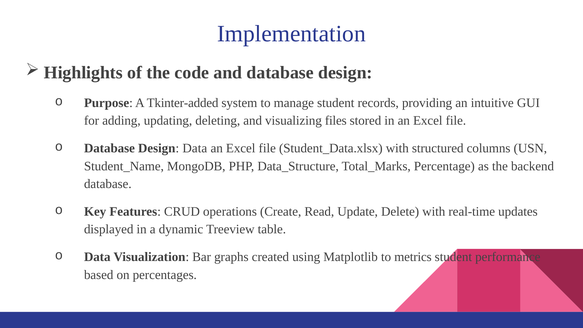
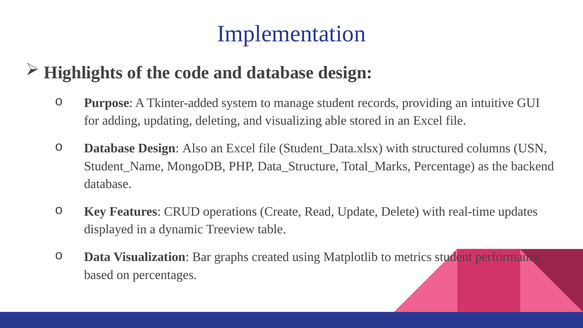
files: files -> able
Design Data: Data -> Also
